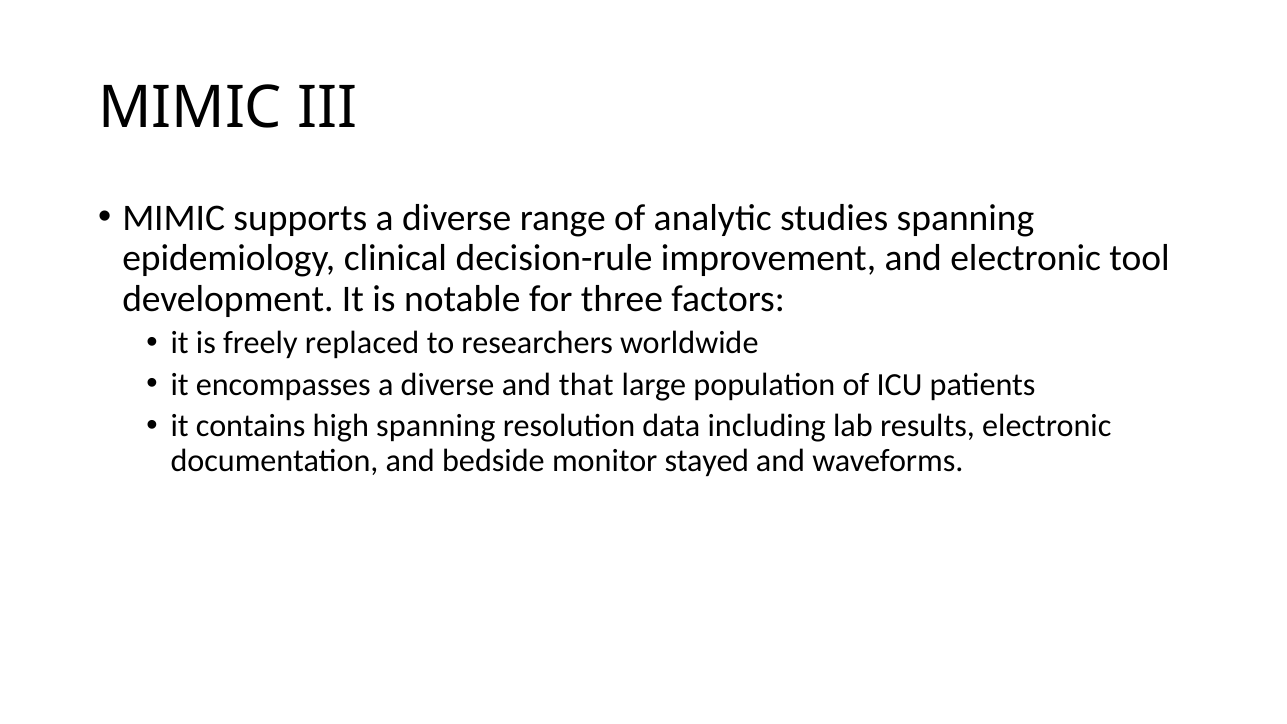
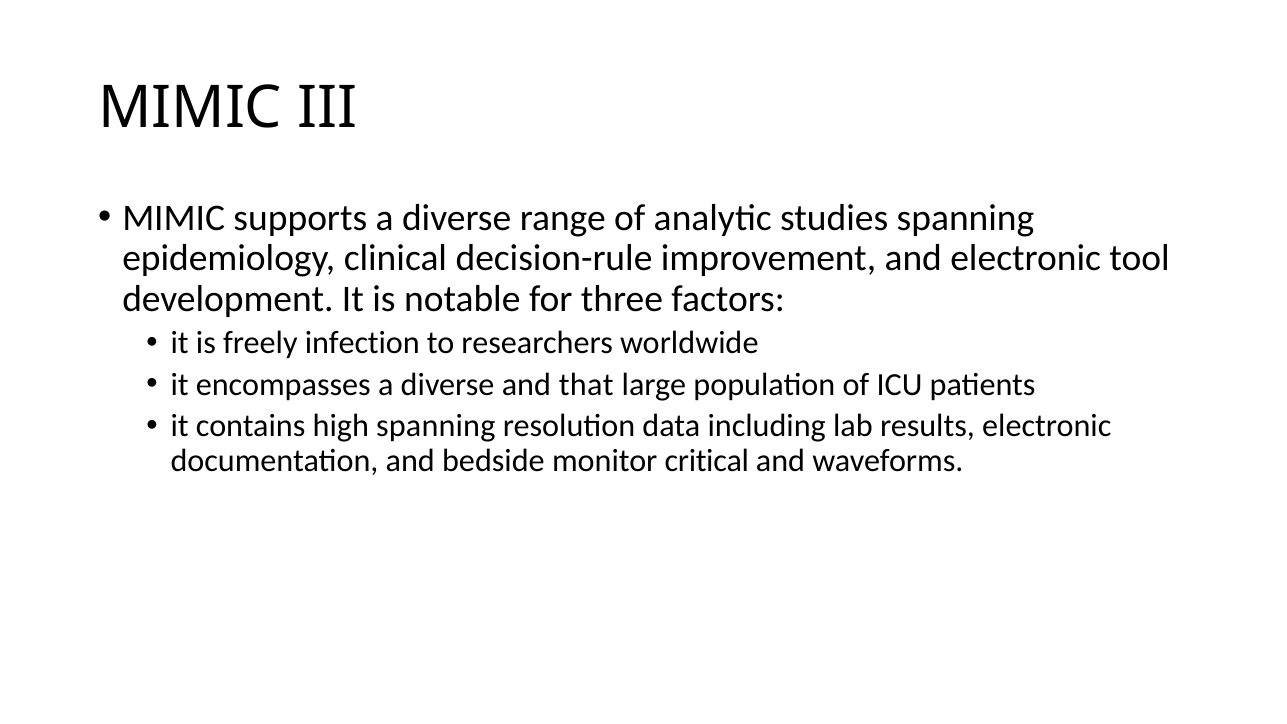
replaced: replaced -> infection
stayed: stayed -> critical
